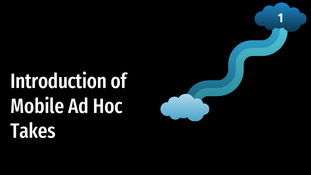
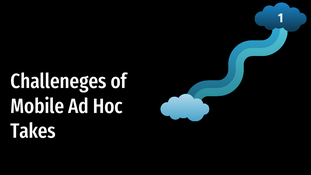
Introduction: Introduction -> Challeneges
